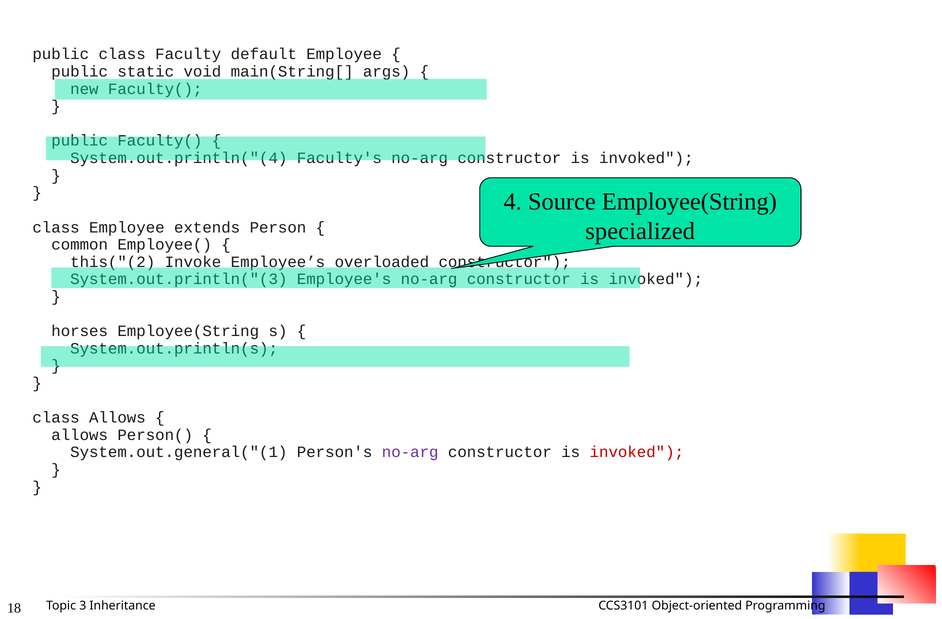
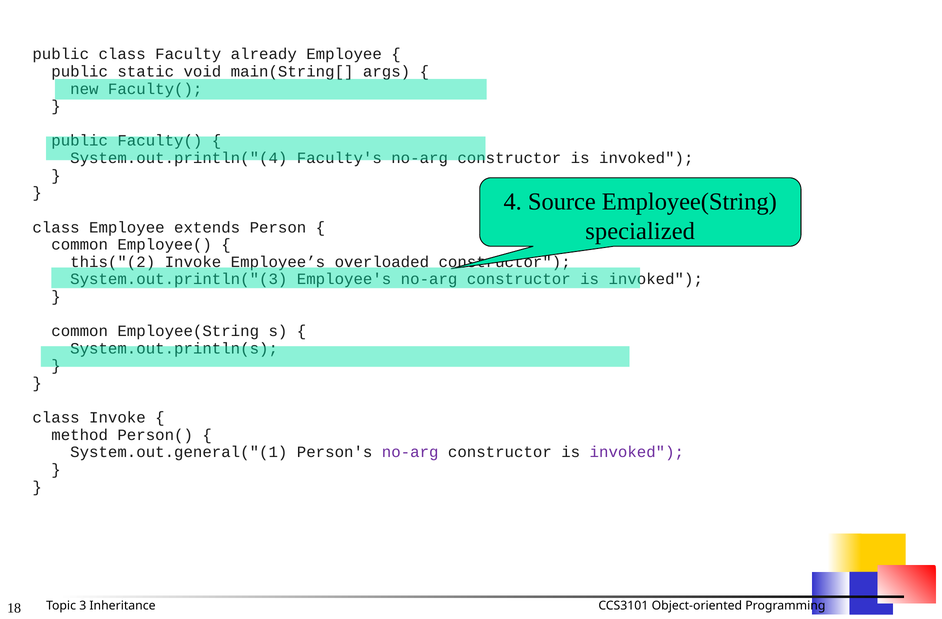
default: default -> already
horses at (80, 332): horses -> common
class Allows: Allows -> Invoke
allows at (80, 436): allows -> method
invoked at (637, 453) colour: red -> purple
